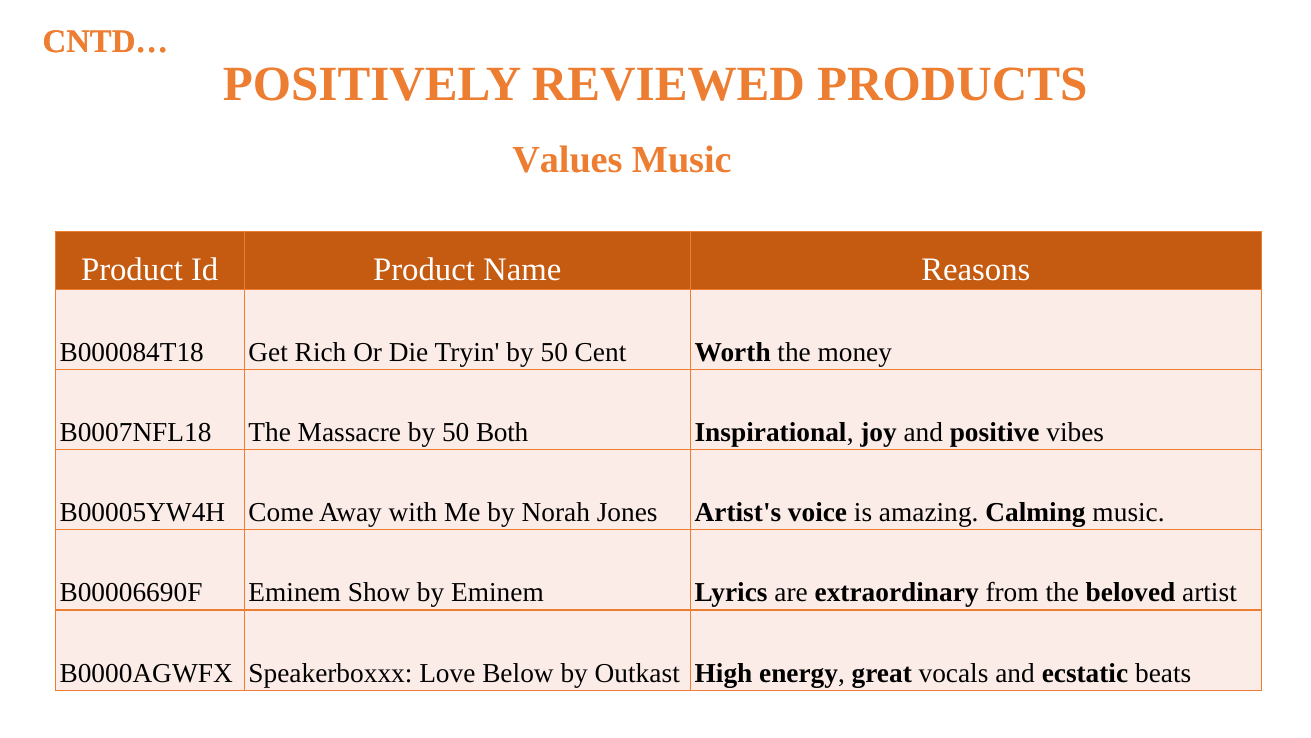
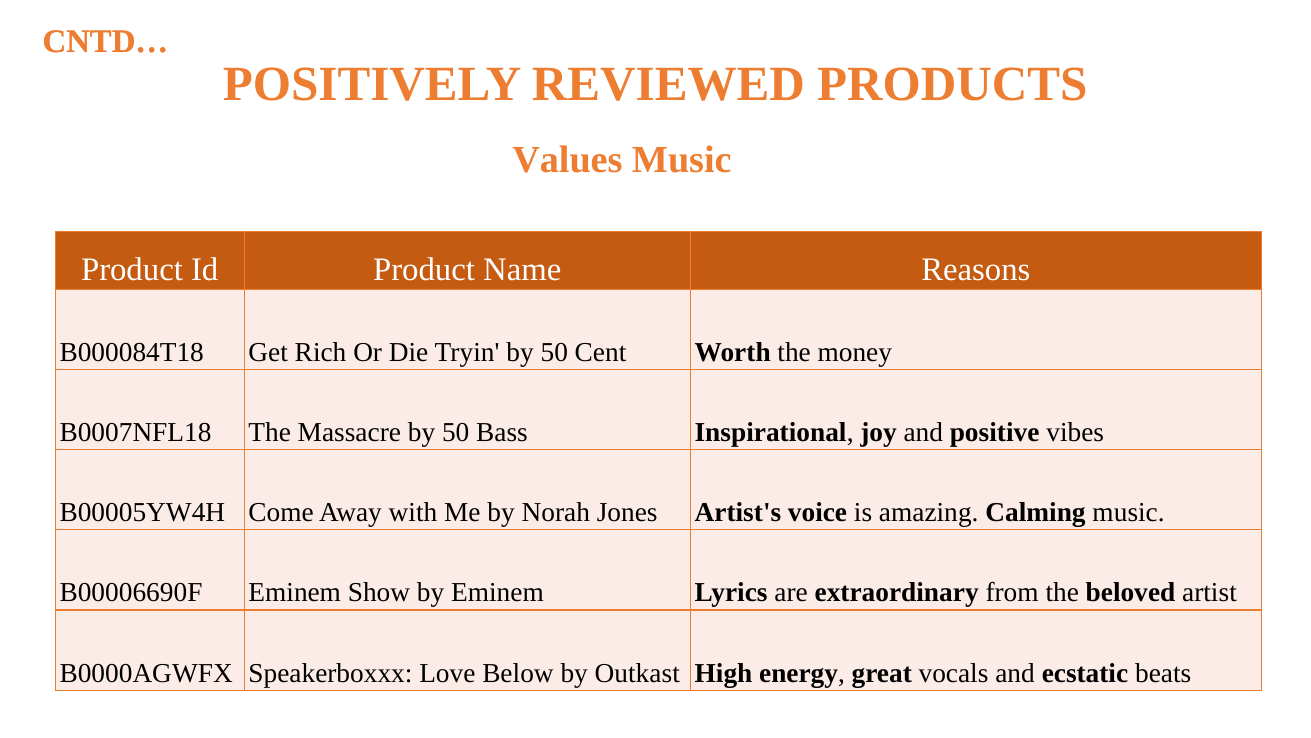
Both: Both -> Bass
